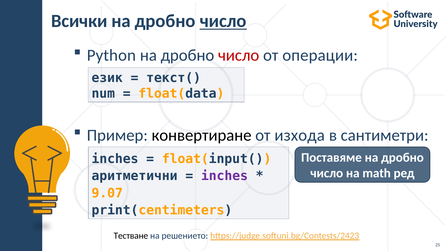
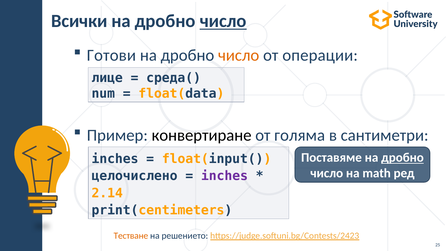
Python: Python -> Готови
число at (239, 55) colour: red -> orange
език: език -> лице
текст(: текст( -> среда(
изхода: изхода -> голяма
дробно at (402, 158) underline: none -> present
аритметични: аритметични -> целочислено
9.07: 9.07 -> 2.14
Тестване colour: black -> orange
